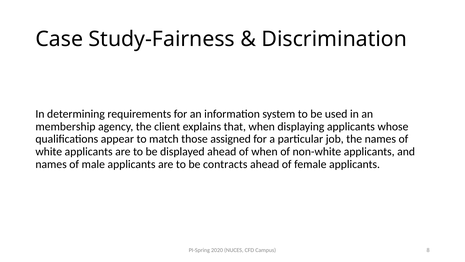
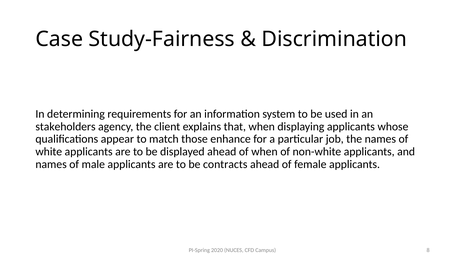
membership: membership -> stakeholders
assigned: assigned -> enhance
